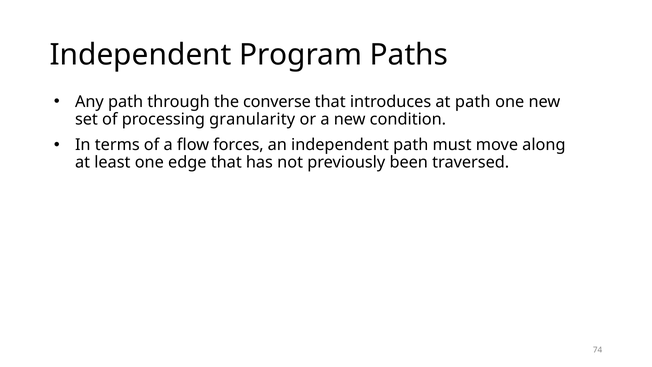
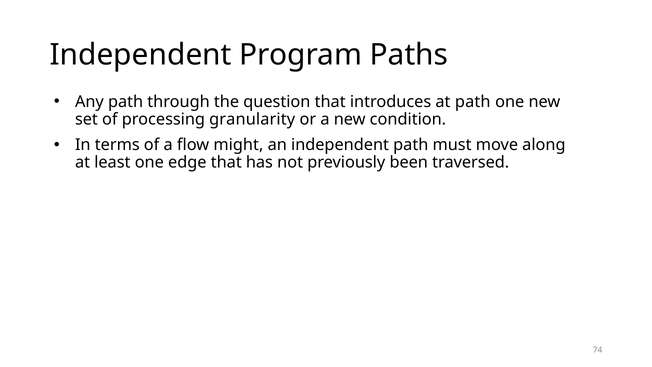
converse: converse -> question
forces: forces -> might
